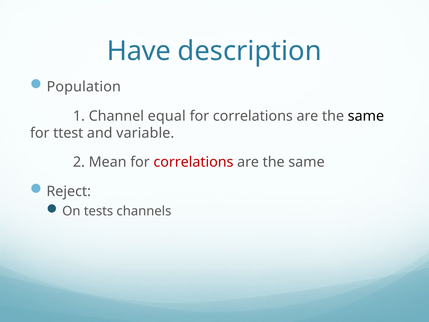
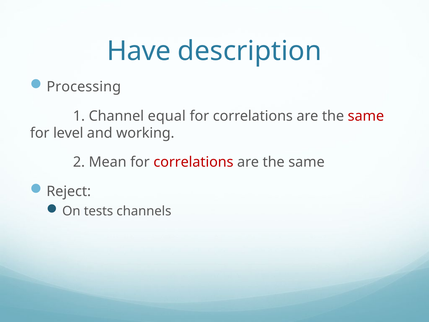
Population: Population -> Processing
same at (366, 116) colour: black -> red
ttest: ttest -> level
variable: variable -> working
